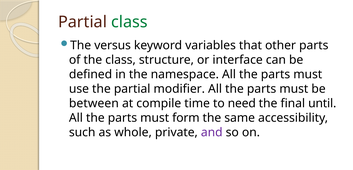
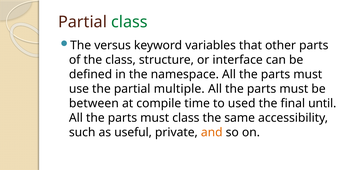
modifier: modifier -> multiple
need: need -> used
must form: form -> class
whole: whole -> useful
and colour: purple -> orange
